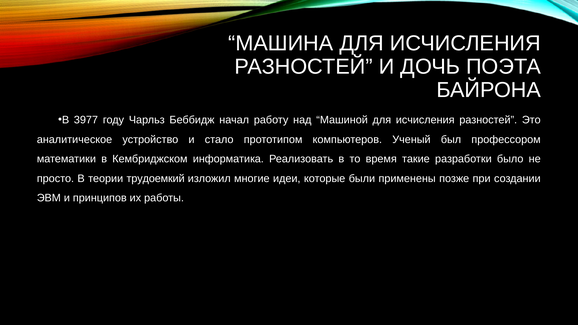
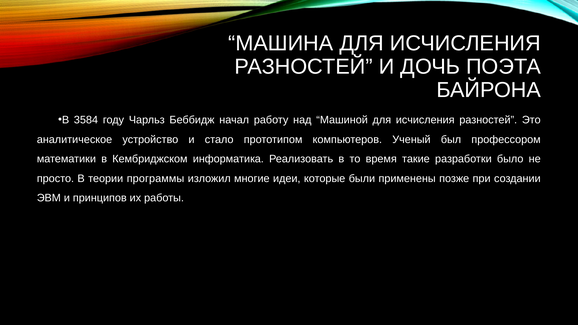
3977: 3977 -> 3584
трудоемкий: трудоемкий -> программы
